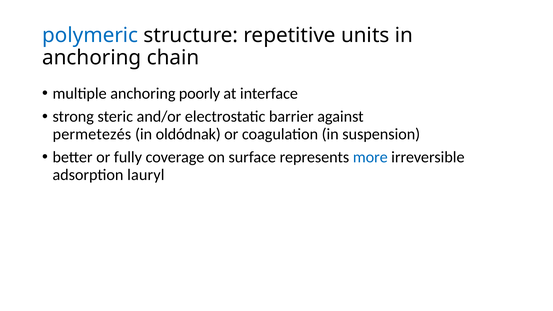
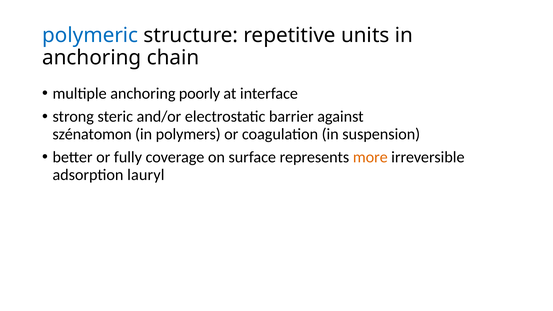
permetezés: permetezés -> szénatomon
oldódnak: oldódnak -> polymers
more colour: blue -> orange
